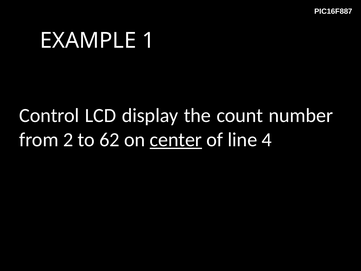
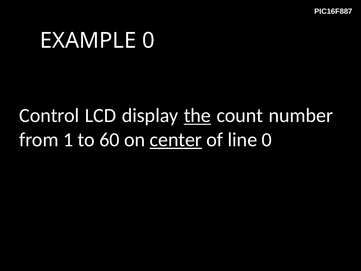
EXAMPLE 1: 1 -> 0
the underline: none -> present
2: 2 -> 1
62: 62 -> 60
line 4: 4 -> 0
